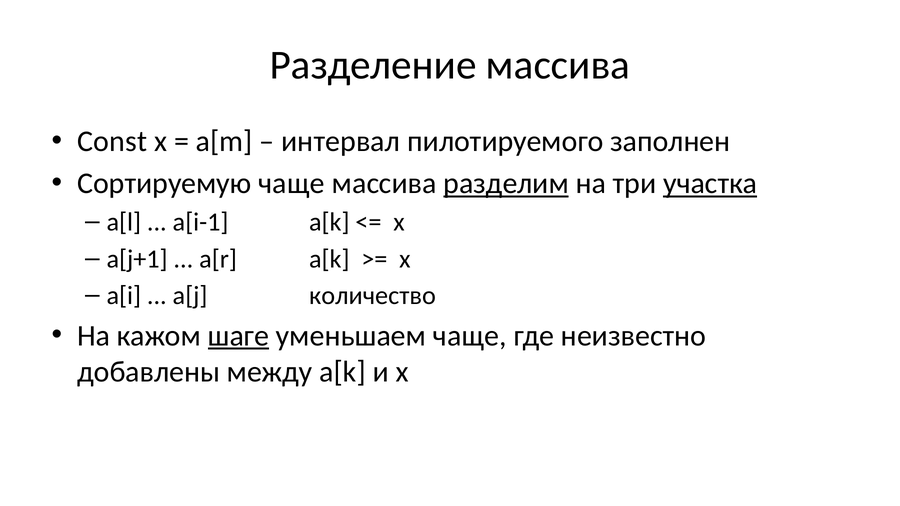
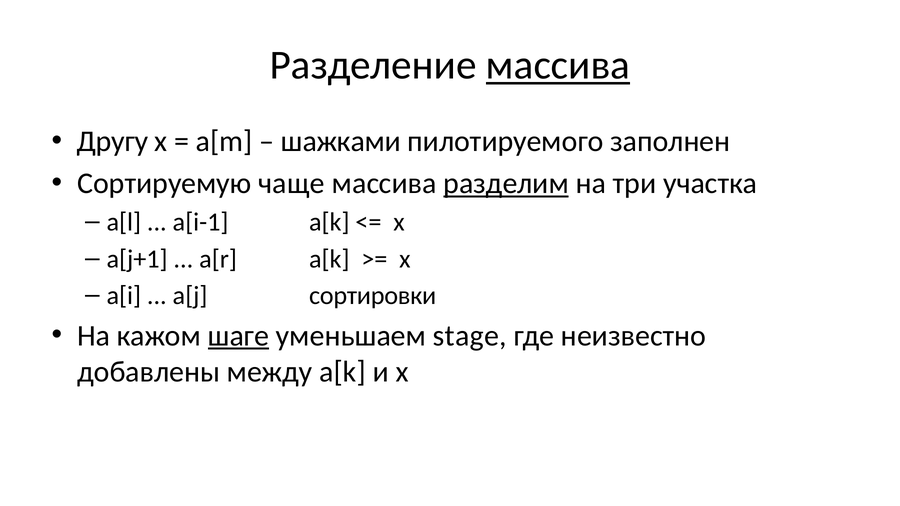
массива at (558, 65) underline: none -> present
Const: Const -> Другу
интервал: интервал -> шажками
участка underline: present -> none
количество: количество -> сортировки
уменьшаем чаще: чаще -> stage
